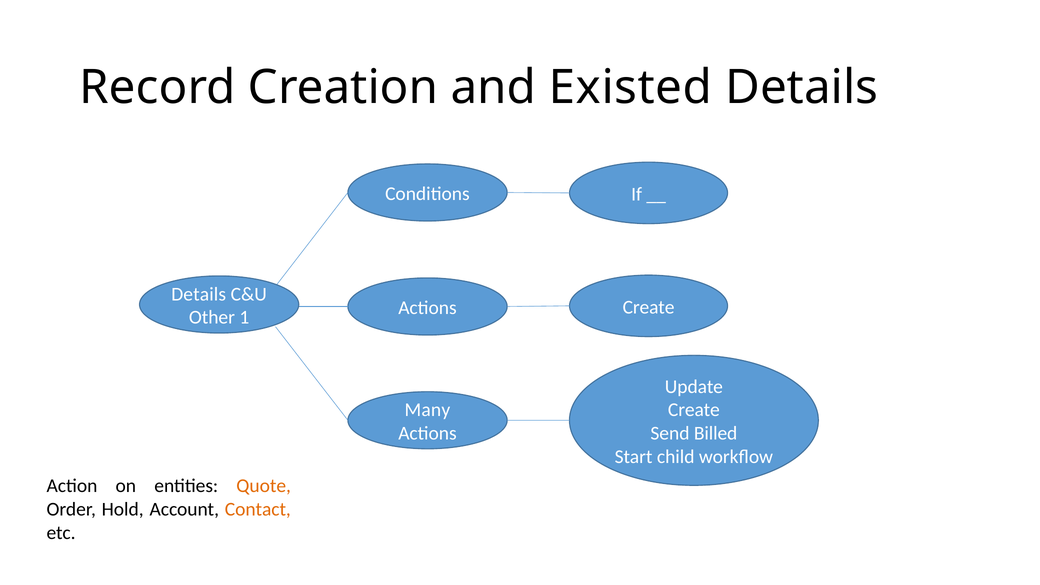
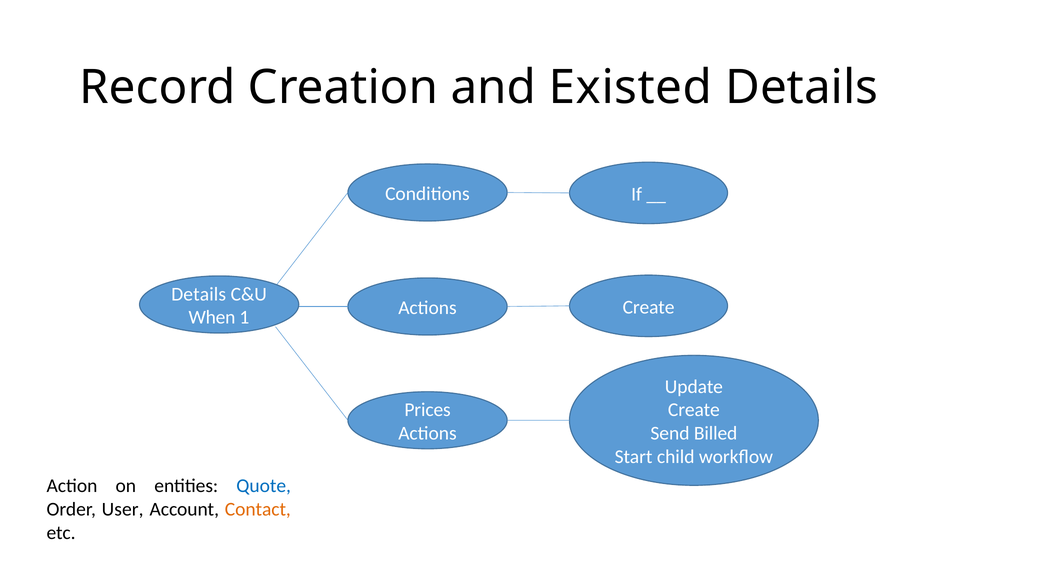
Other: Other -> When
Many: Many -> Prices
Quote colour: orange -> blue
Hold: Hold -> User
